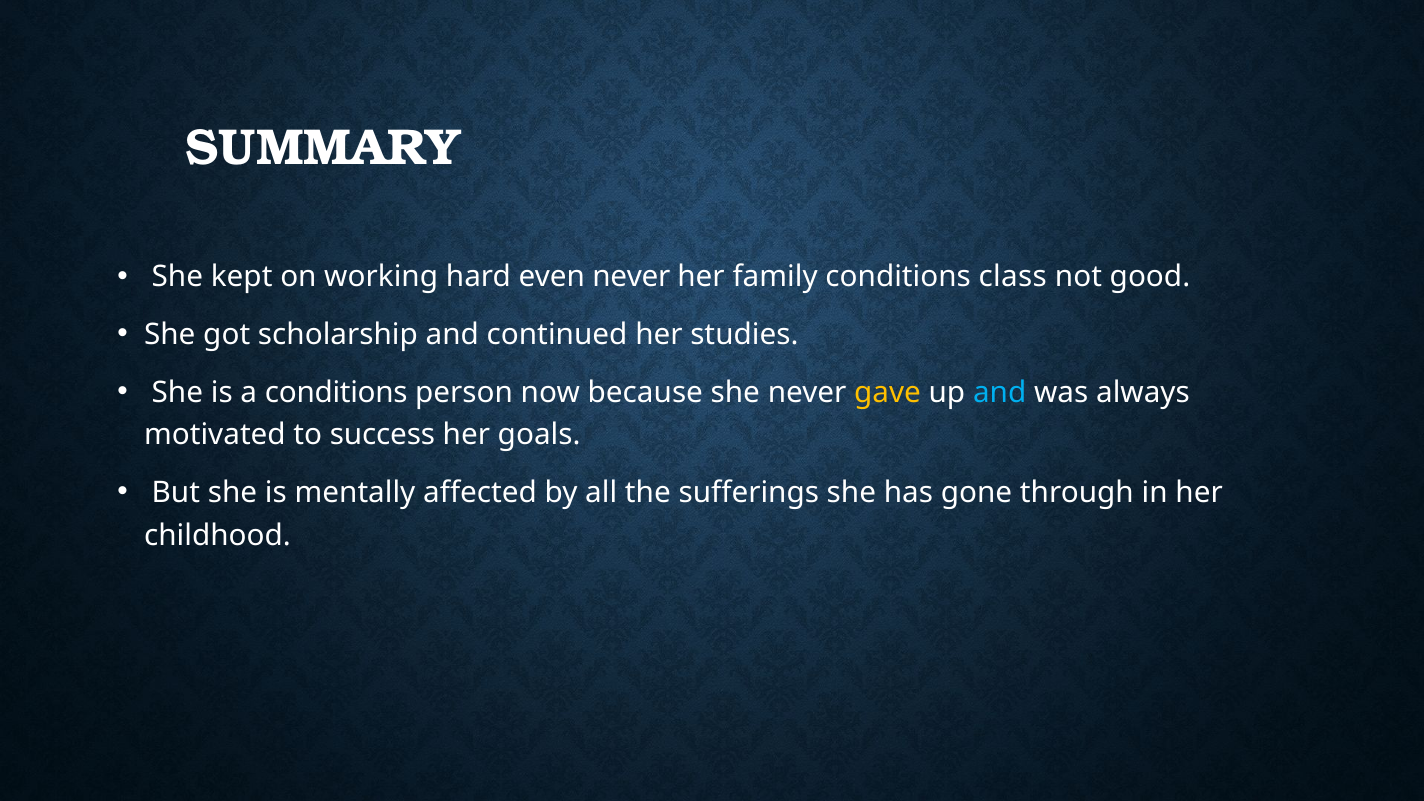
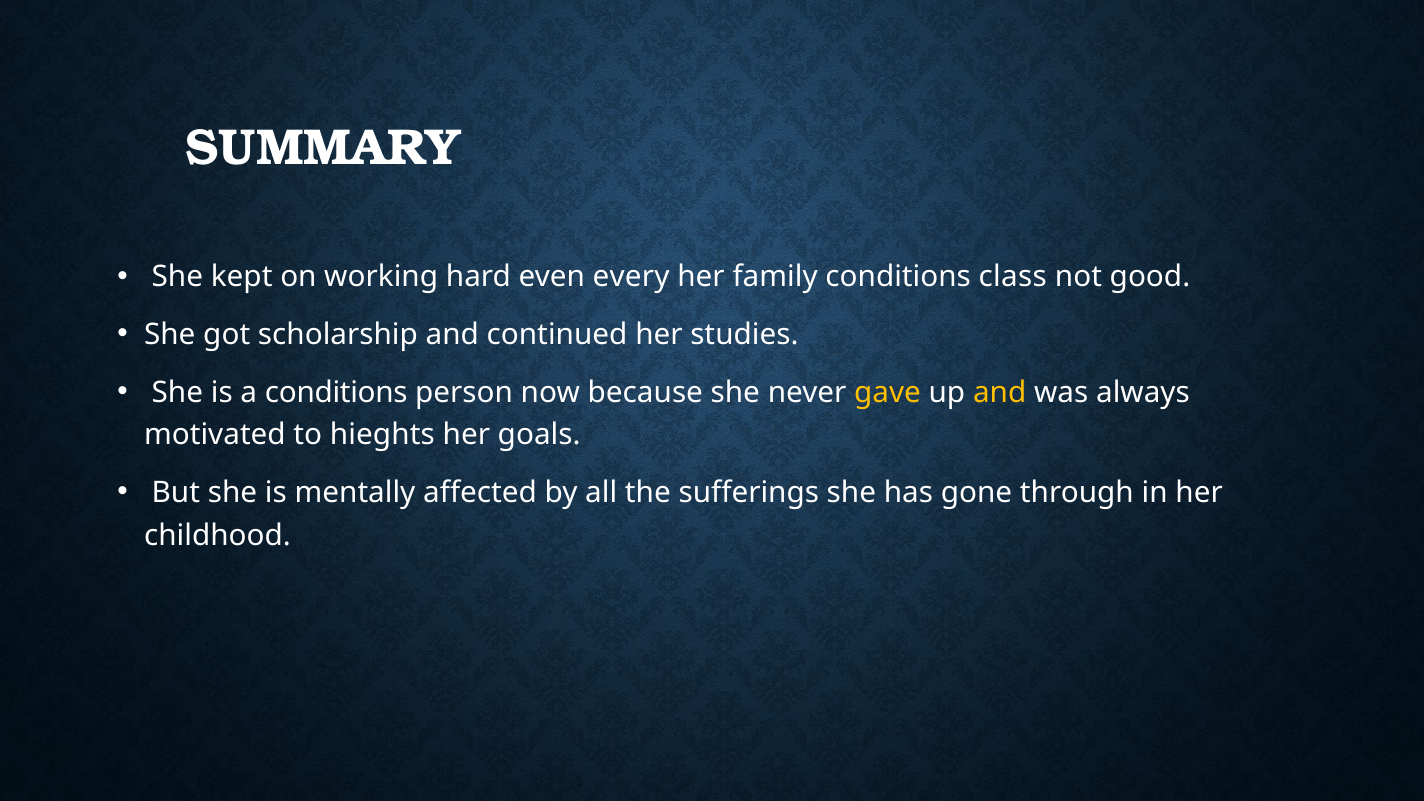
even never: never -> every
and at (1000, 392) colour: light blue -> yellow
success: success -> hieghts
